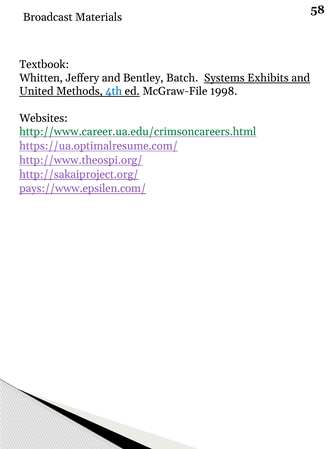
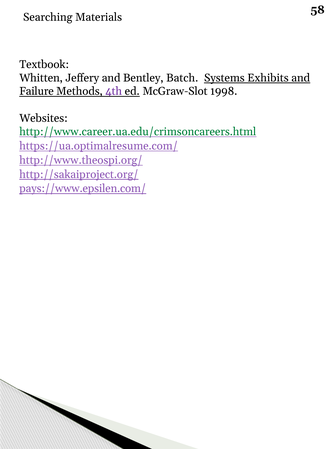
Broadcast: Broadcast -> Searching
United: United -> Failure
4th colour: blue -> purple
McGraw-File: McGraw-File -> McGraw-Slot
